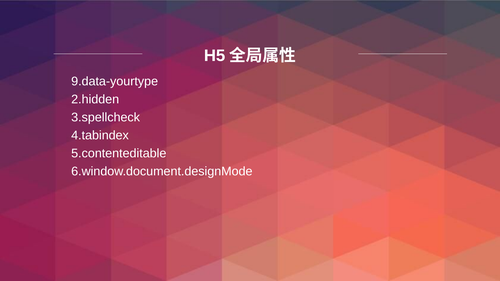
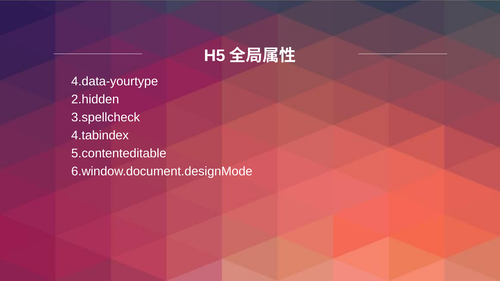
9.data-yourtype: 9.data-yourtype -> 4.data-yourtype
